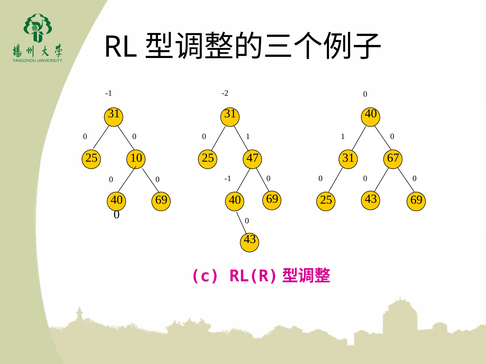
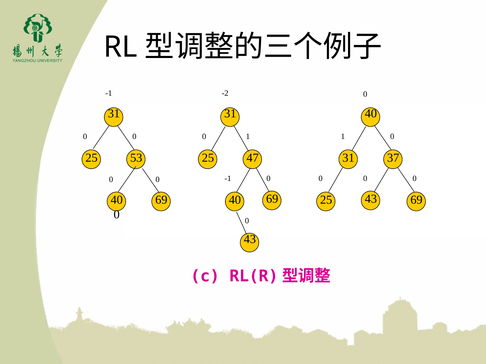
10: 10 -> 53
67: 67 -> 37
